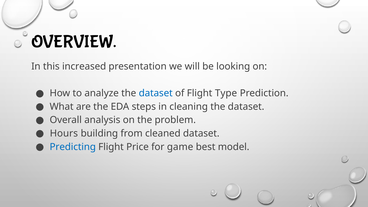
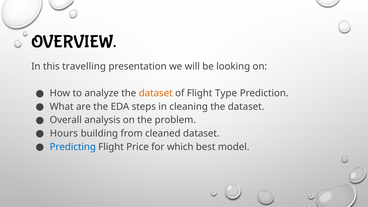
increased: increased -> travelling
dataset at (156, 93) colour: blue -> orange
game: game -> which
